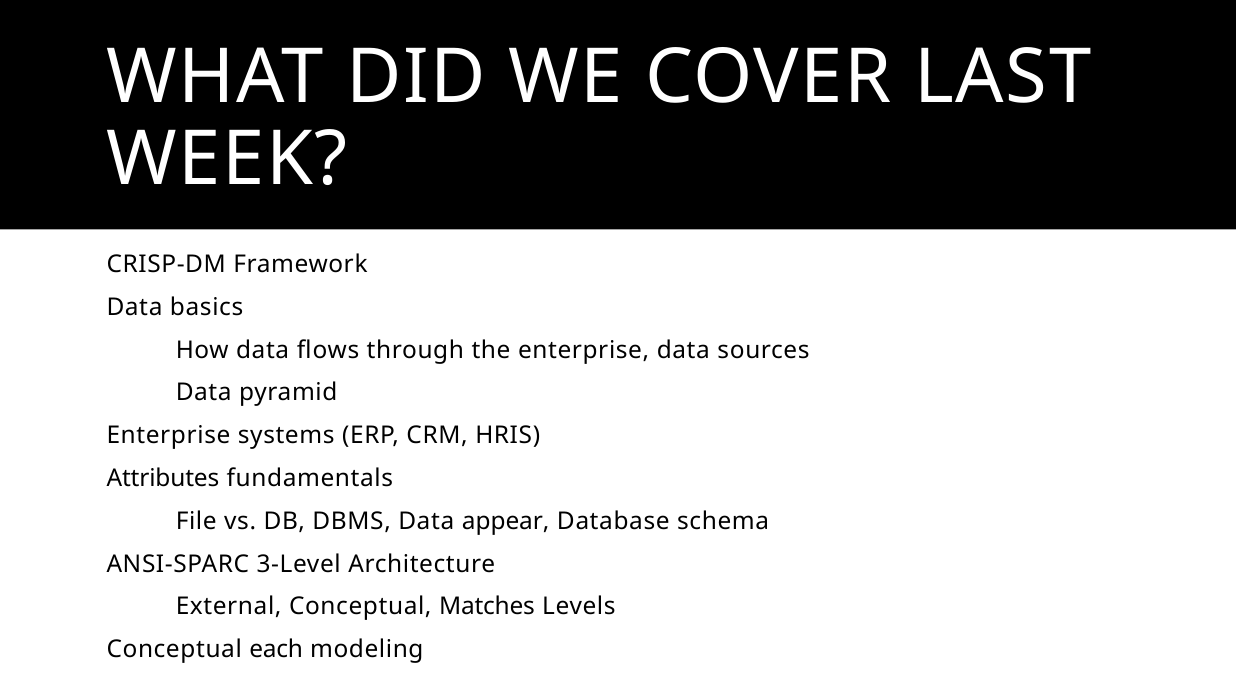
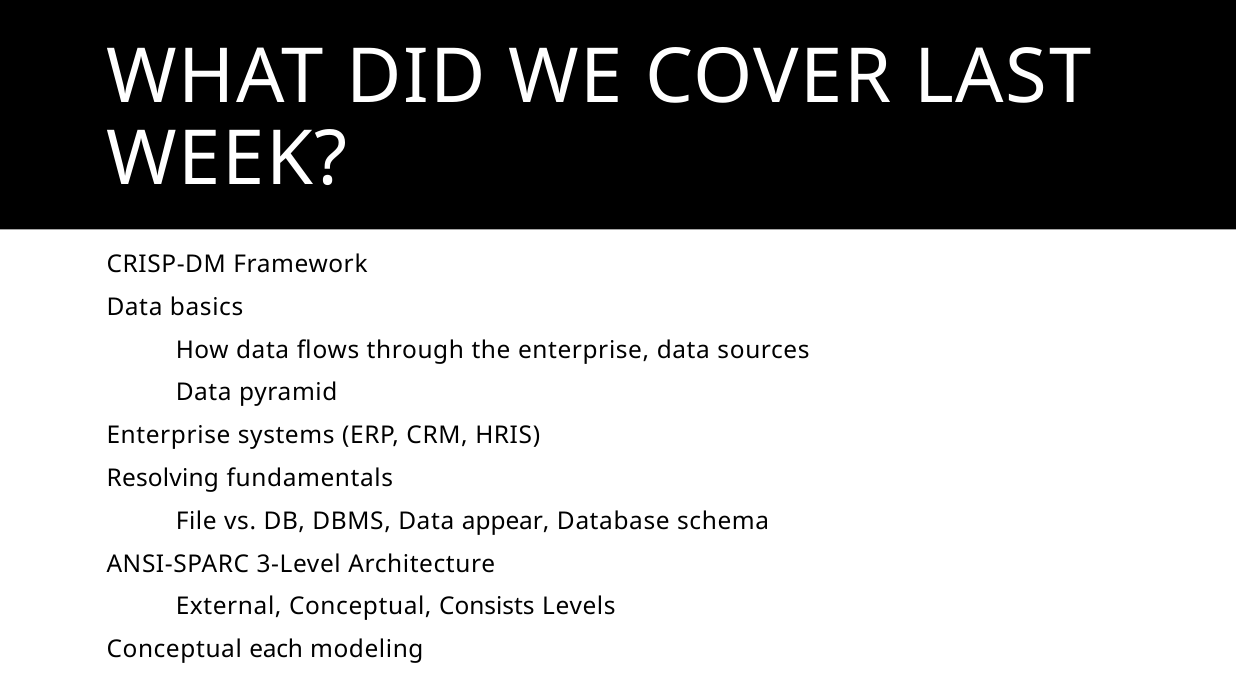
Attributes: Attributes -> Resolving
Matches: Matches -> Consists
